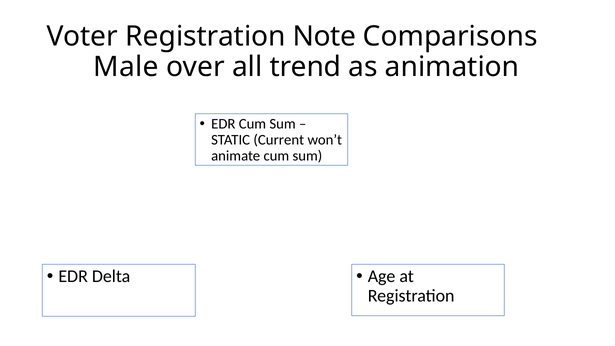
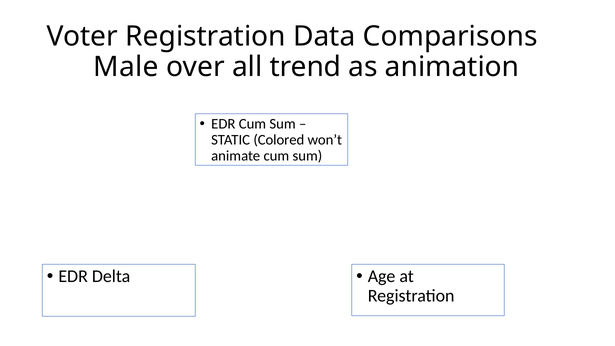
Note: Note -> Data
Current: Current -> Colored
